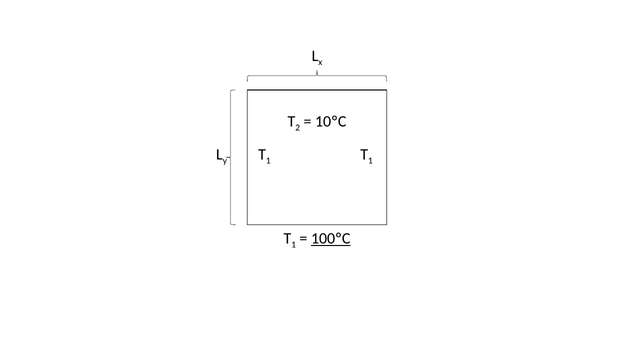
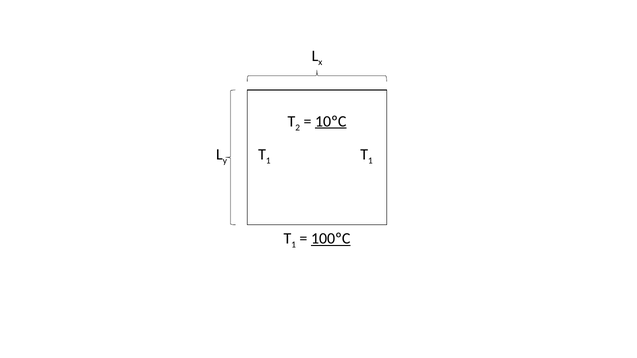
10ºC underline: none -> present
